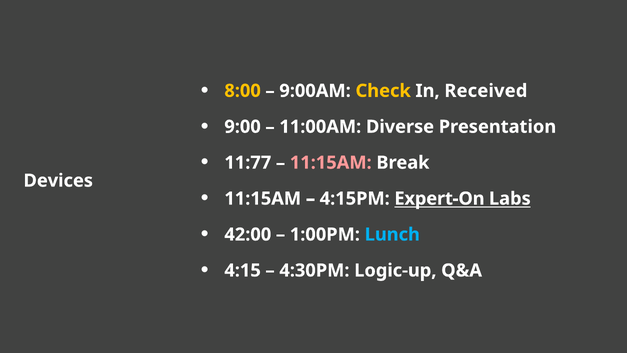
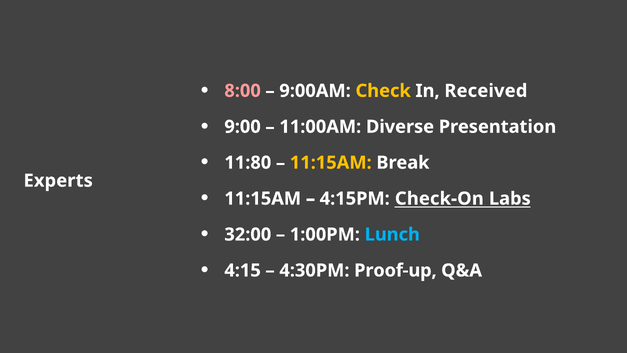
8:00 colour: yellow -> pink
11:77: 11:77 -> 11:80
11:15AM at (331, 163) colour: pink -> yellow
Devices: Devices -> Experts
Expert-On: Expert-On -> Check-On
42:00: 42:00 -> 32:00
Logic-up: Logic-up -> Proof-up
